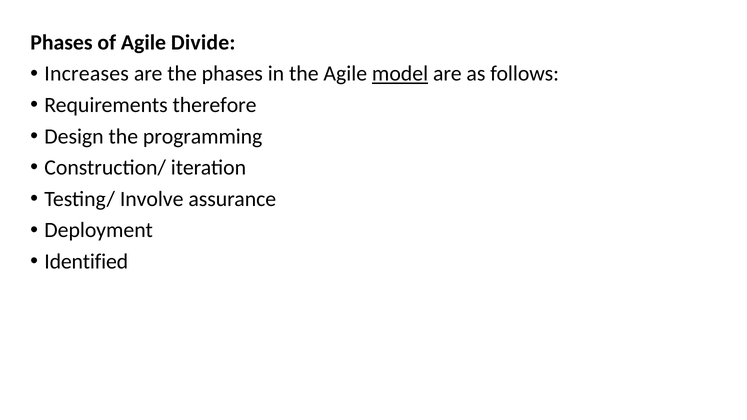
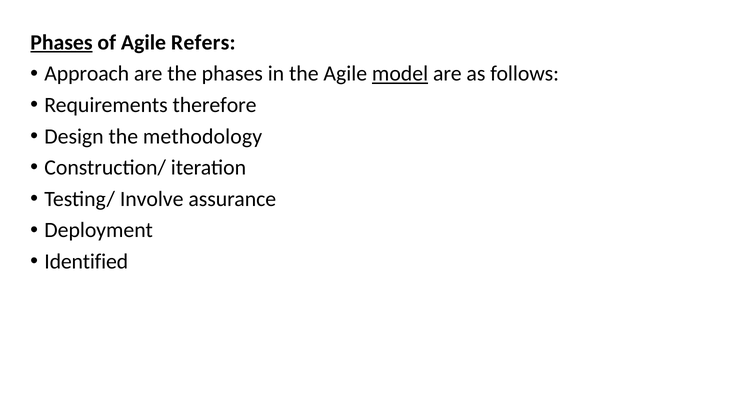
Phases at (61, 42) underline: none -> present
Divide: Divide -> Refers
Increases: Increases -> Approach
programming: programming -> methodology
